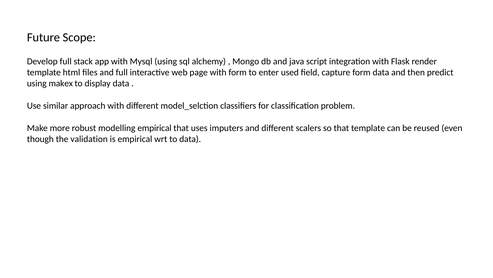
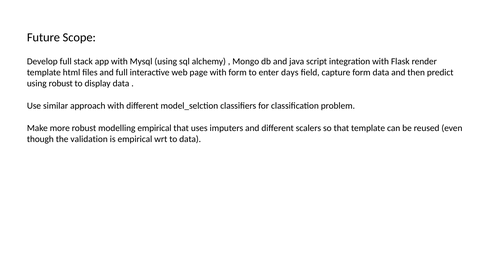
used: used -> days
using makex: makex -> robust
